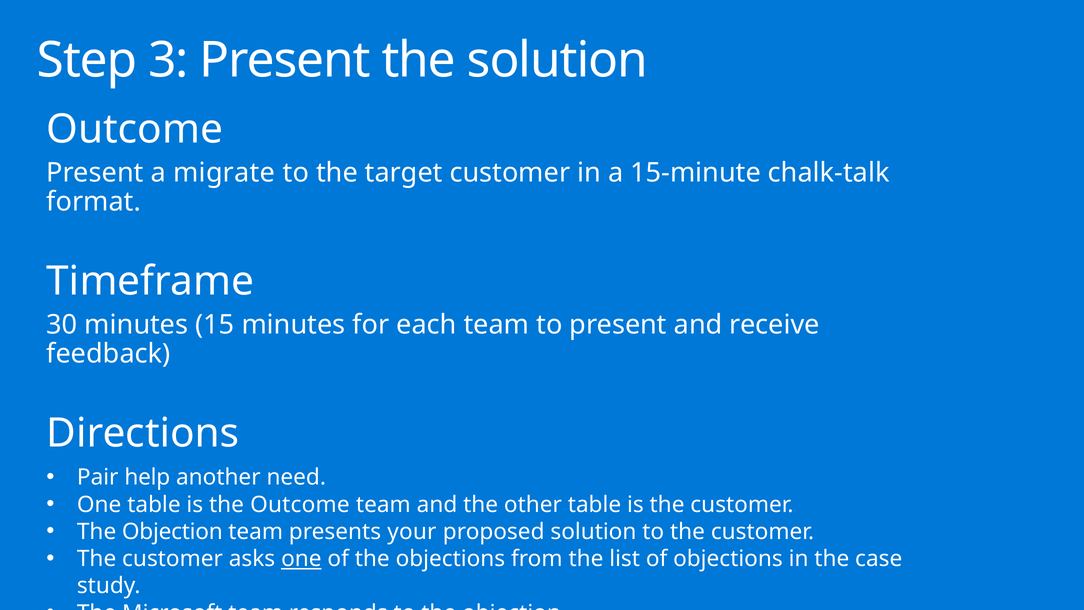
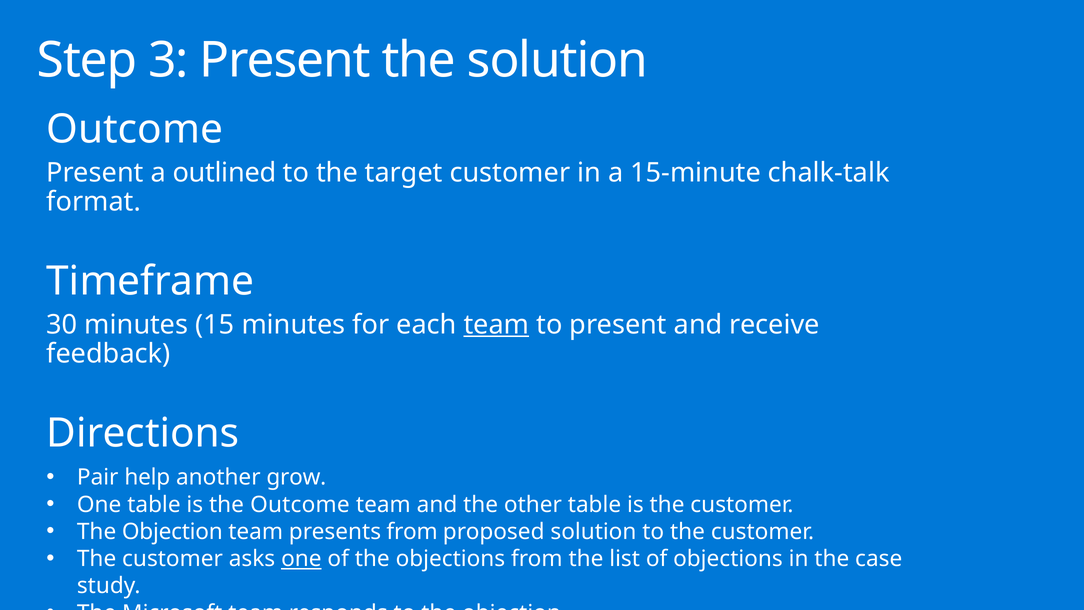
migrate: migrate -> outlined
team at (496, 325) underline: none -> present
need: need -> grow
presents your: your -> from
